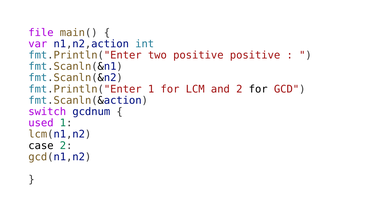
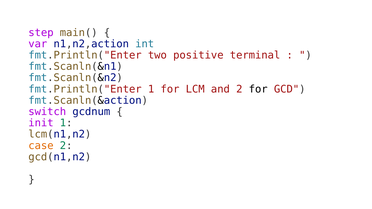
file: file -> step
positive positive: positive -> terminal
used: used -> init
case colour: black -> orange
